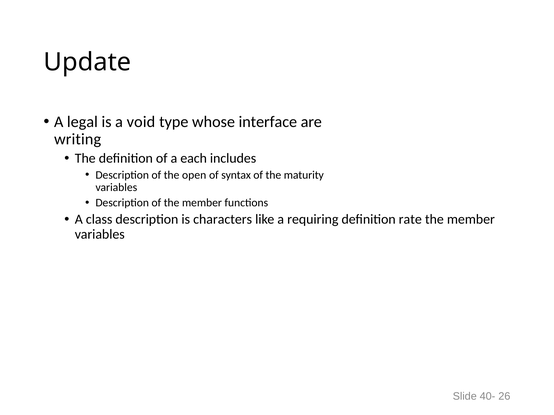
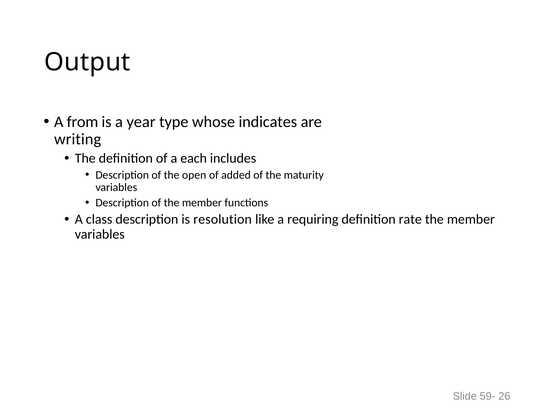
Update: Update -> Output
legal: legal -> from
void: void -> year
interface: interface -> indicates
syntax: syntax -> added
characters: characters -> resolution
40-: 40- -> 59-
